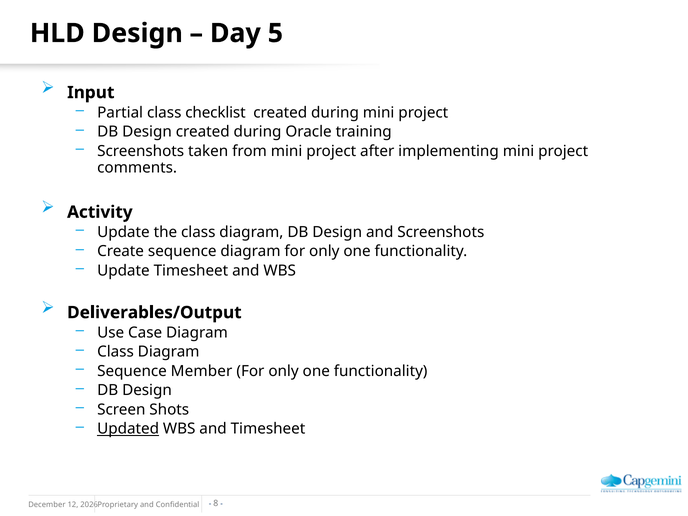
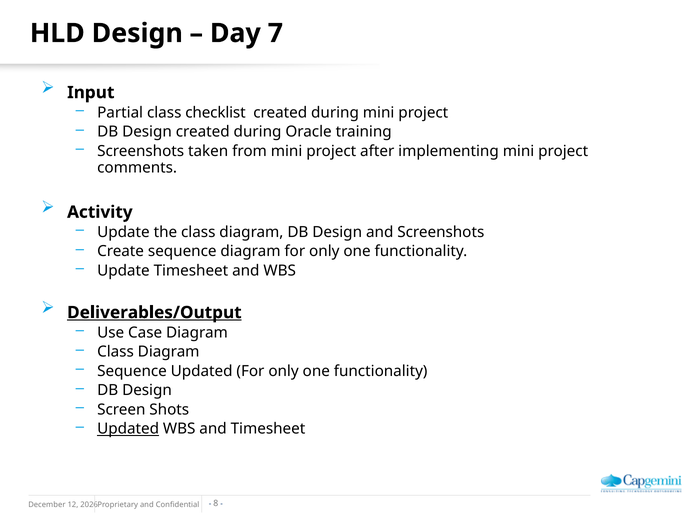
5: 5 -> 7
Deliverables/Output underline: none -> present
Sequence Member: Member -> Updated
